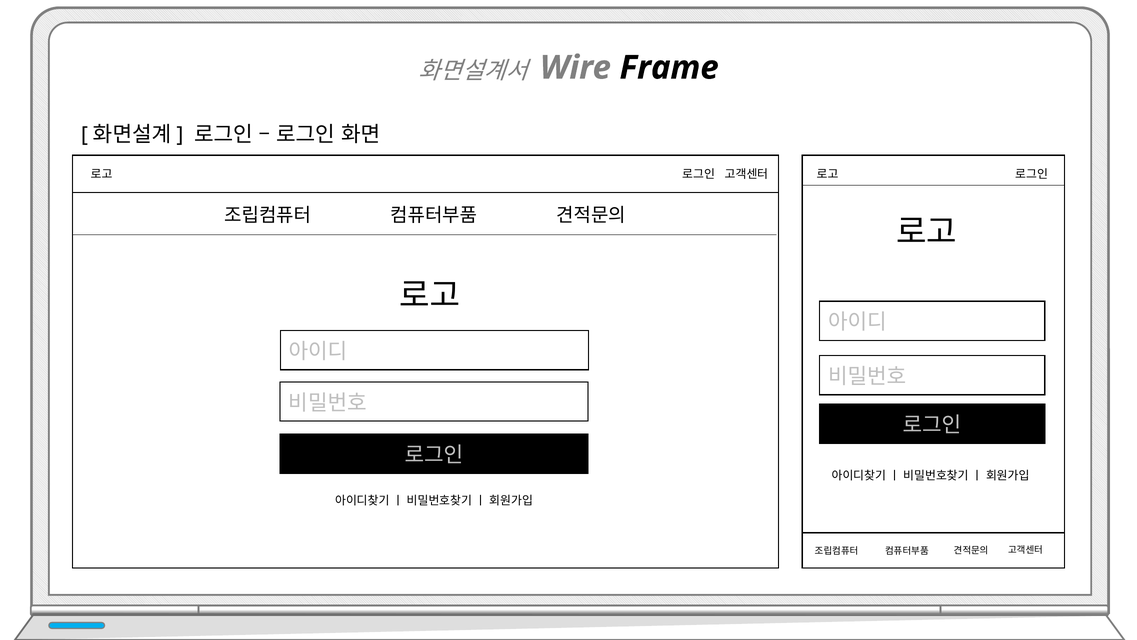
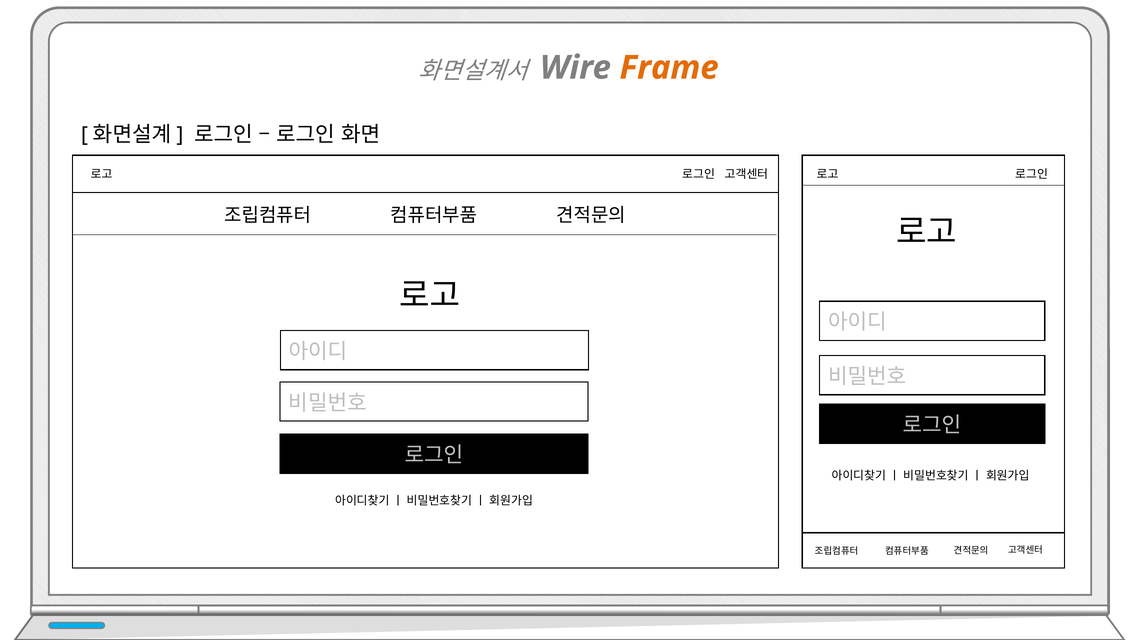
Frame colour: black -> orange
